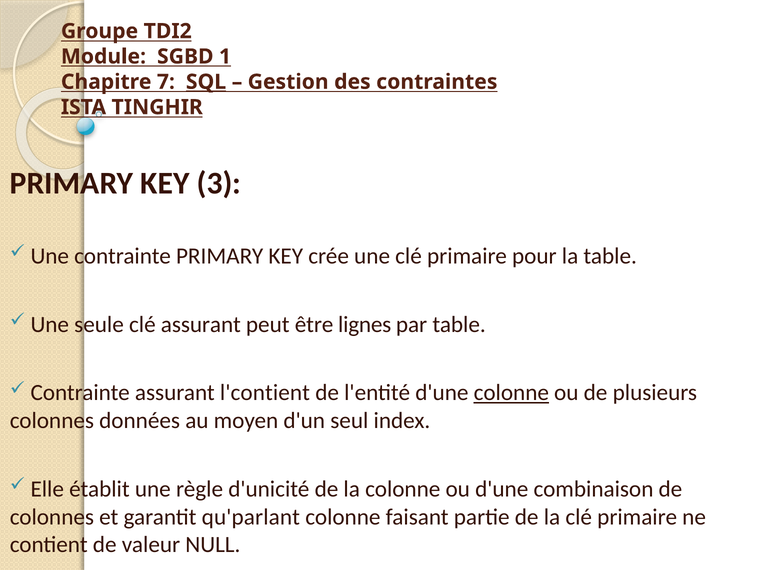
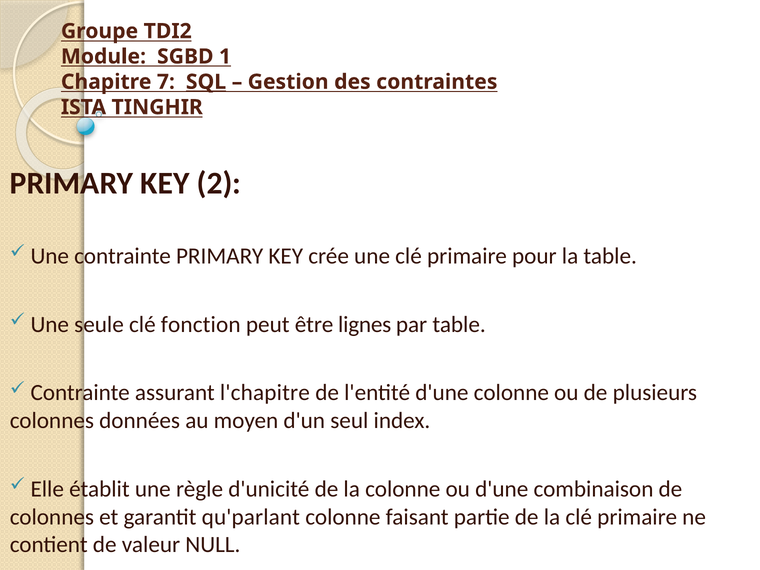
3: 3 -> 2
clé assurant: assurant -> fonction
l'contient: l'contient -> l'chapitre
colonne at (511, 393) underline: present -> none
